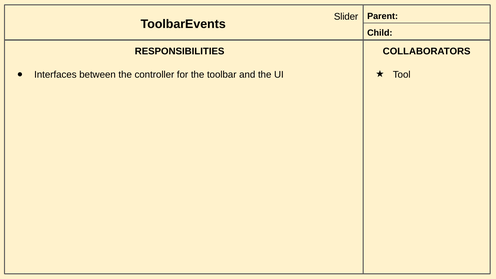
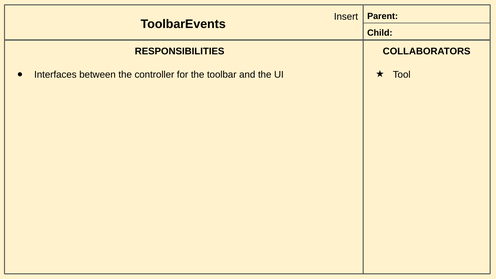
Slider: Slider -> Insert
